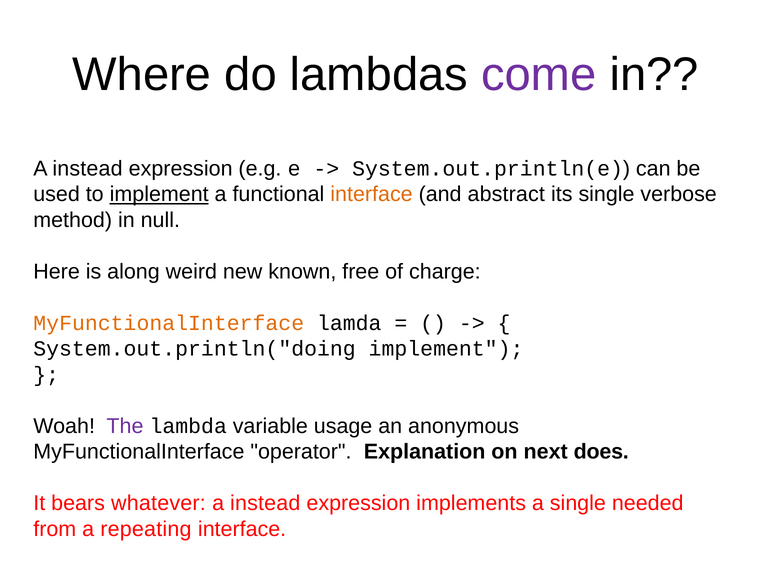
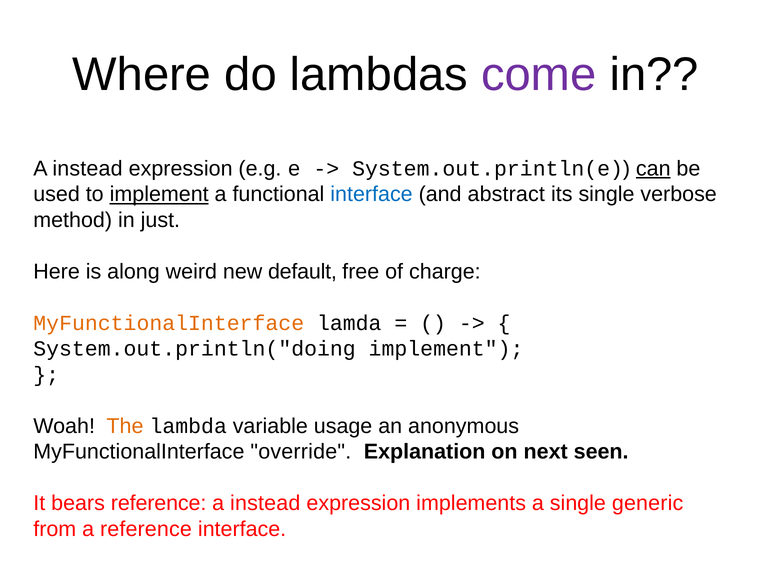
can underline: none -> present
interface at (372, 194) colour: orange -> blue
null: null -> just
known: known -> default
The colour: purple -> orange
operator: operator -> override
does: does -> seen
bears whatever: whatever -> reference
needed: needed -> generic
a repeating: repeating -> reference
